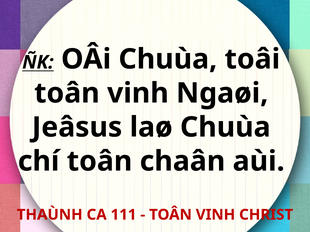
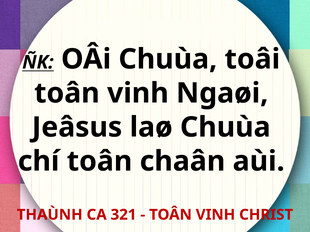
111: 111 -> 321
